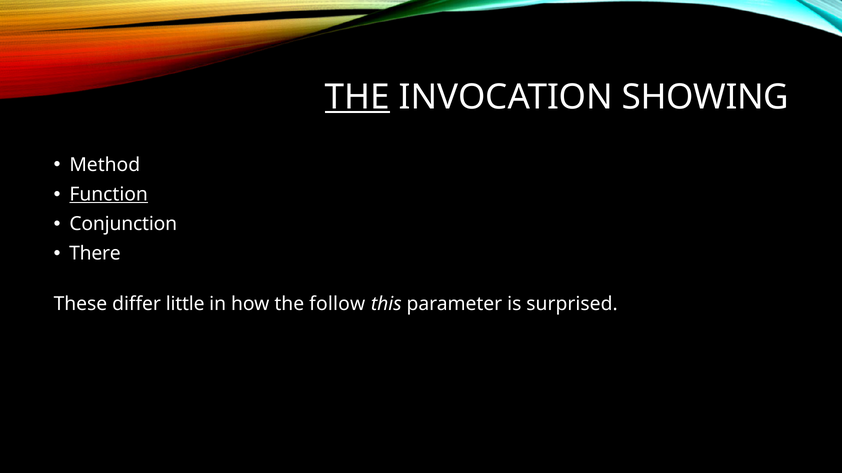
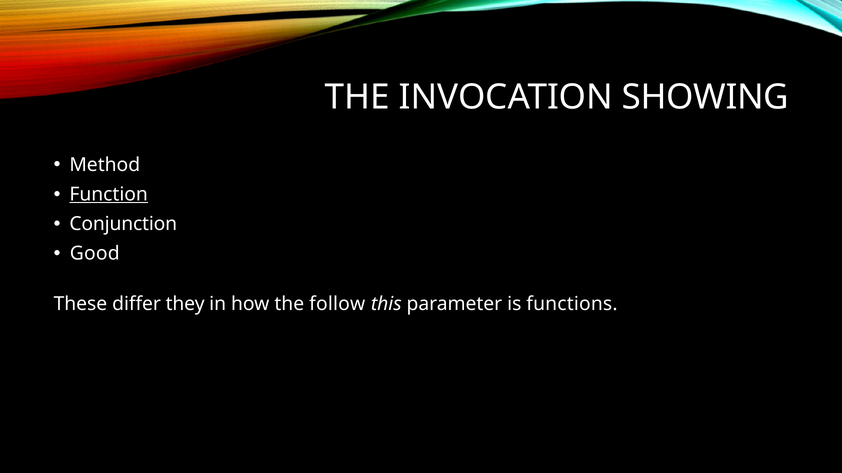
THE at (357, 97) underline: present -> none
There: There -> Good
little: little -> they
surprised: surprised -> functions
